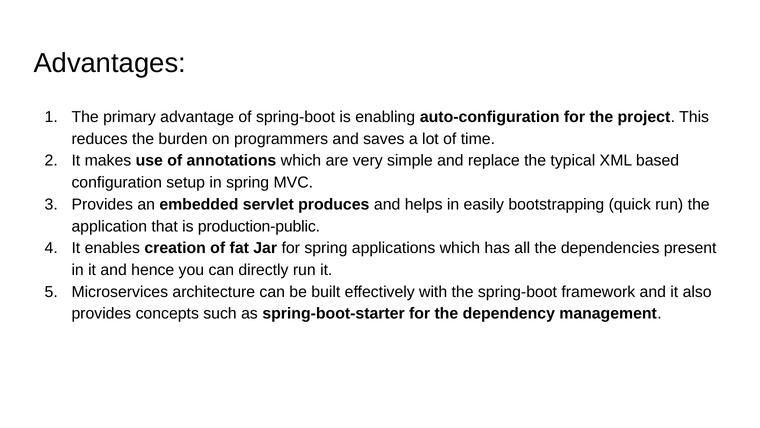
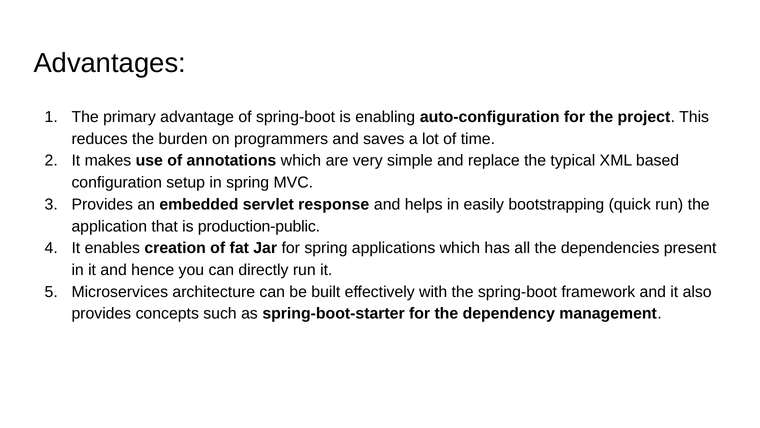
produces: produces -> response
